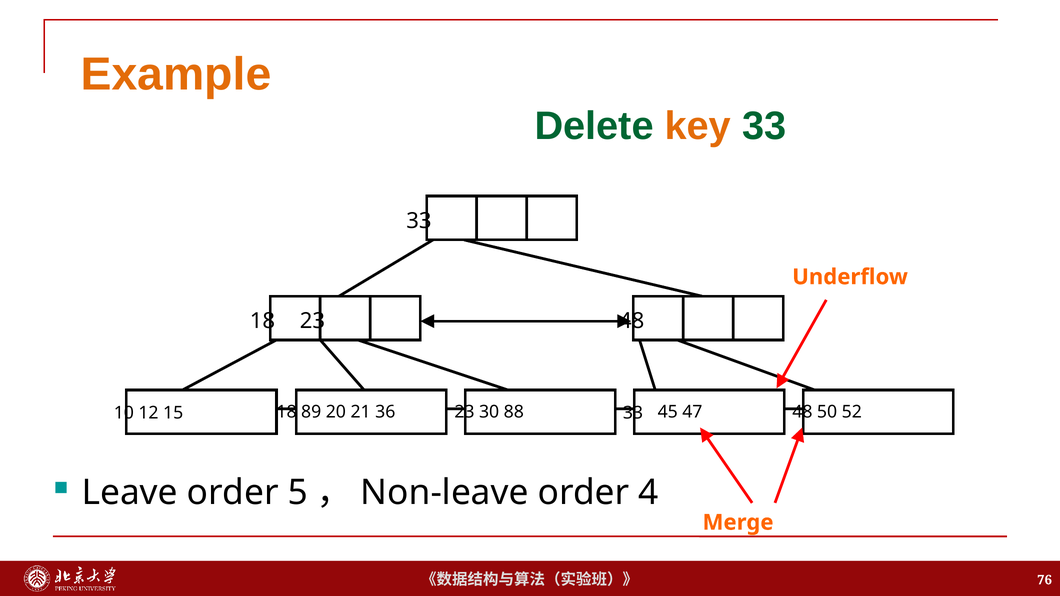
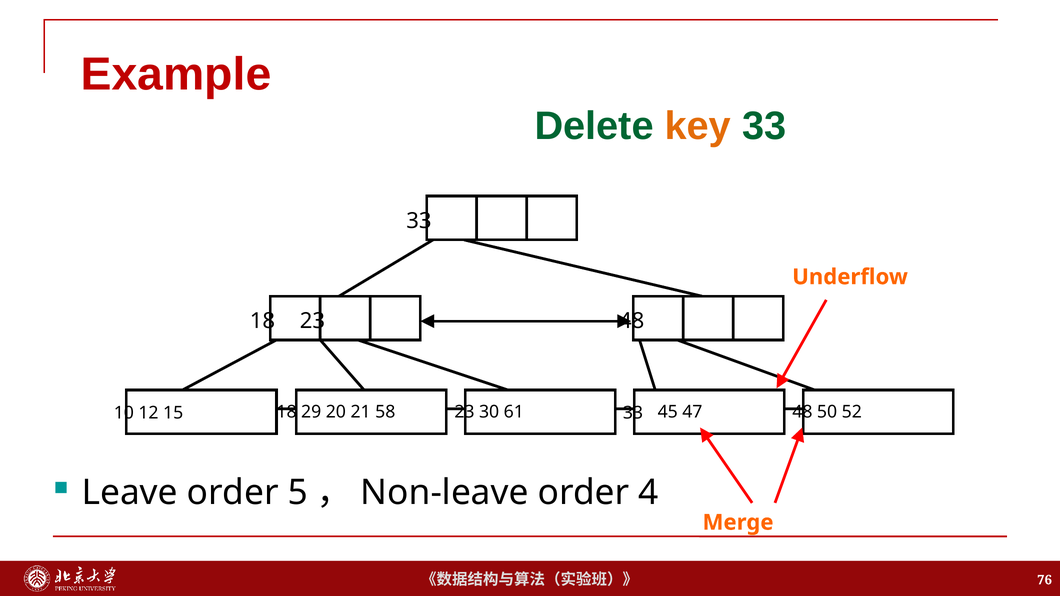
Example colour: orange -> red
89: 89 -> 29
36: 36 -> 58
88: 88 -> 61
